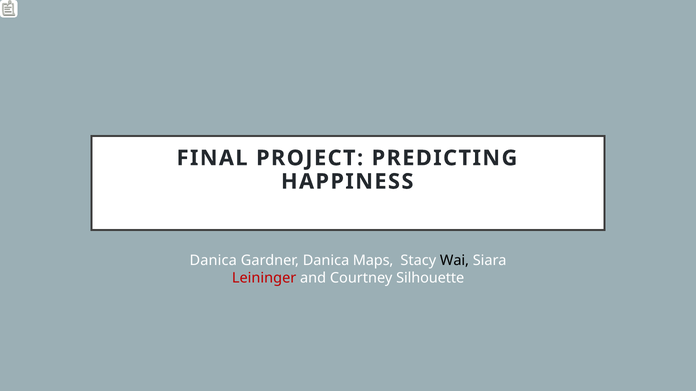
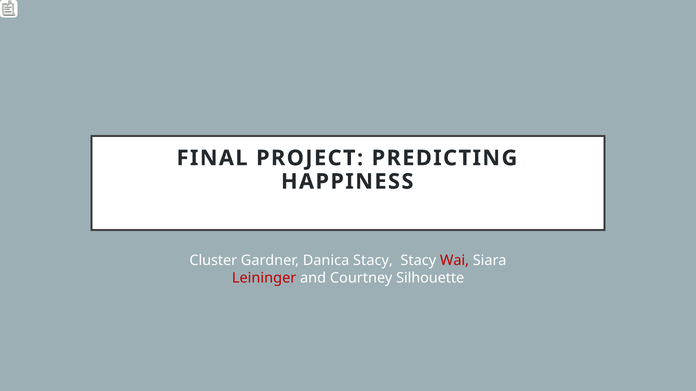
Danica at (213, 261): Danica -> Cluster
Danica Maps: Maps -> Stacy
Wai colour: black -> red
